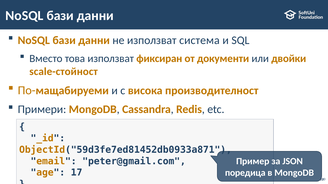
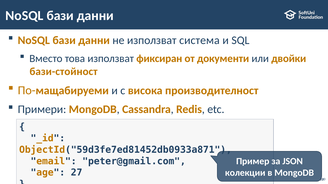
scale-стойност: scale-стойност -> бази-стойност
17: 17 -> 27
поредица: поредица -> колекции
